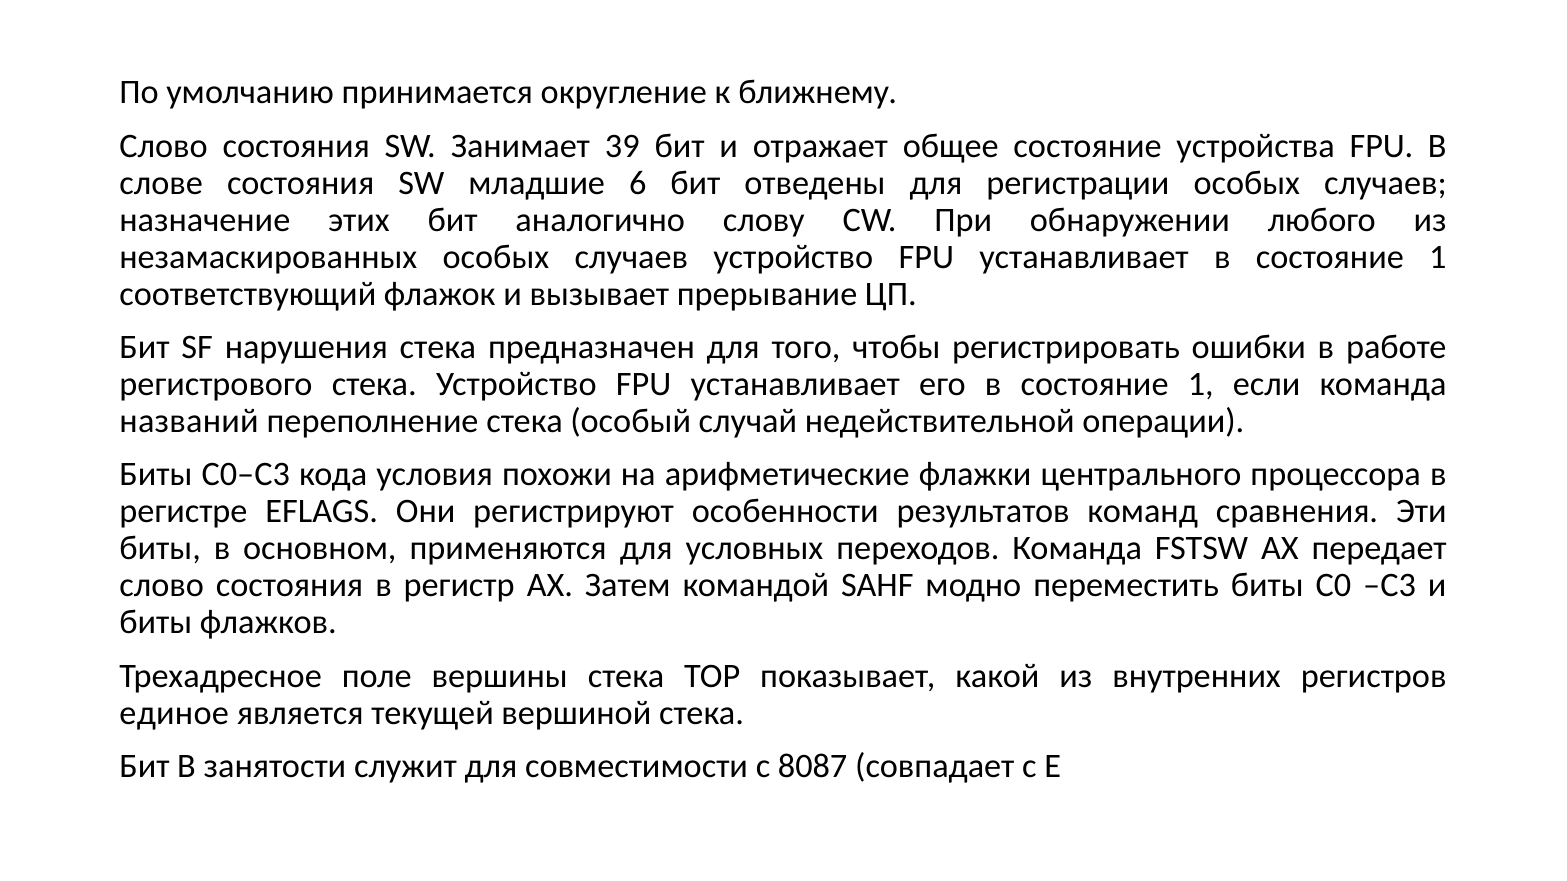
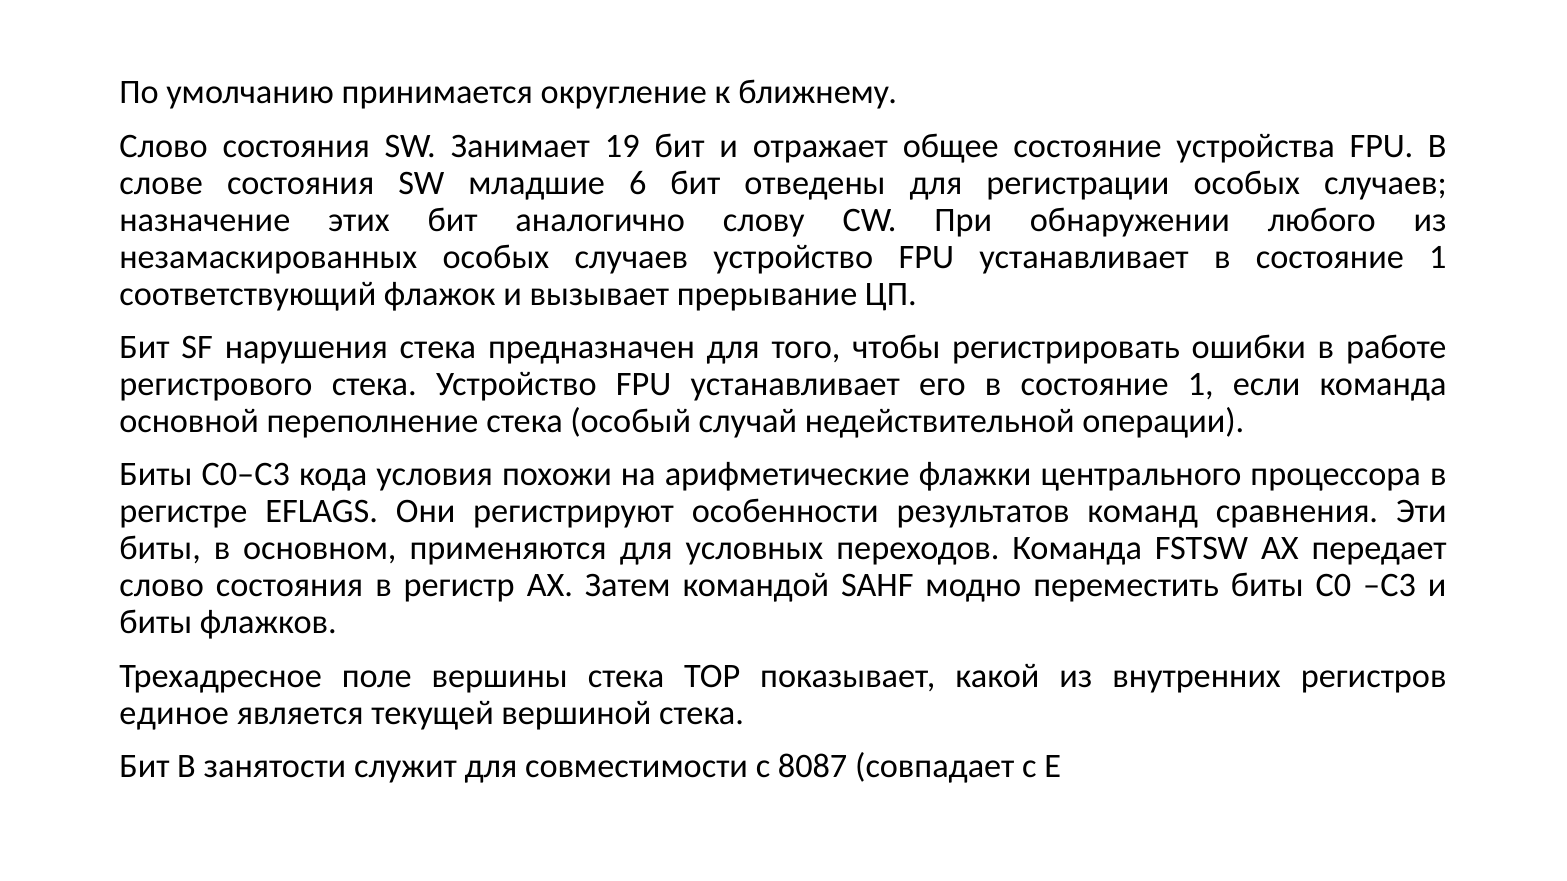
39: 39 -> 19
названий: названий -> основной
